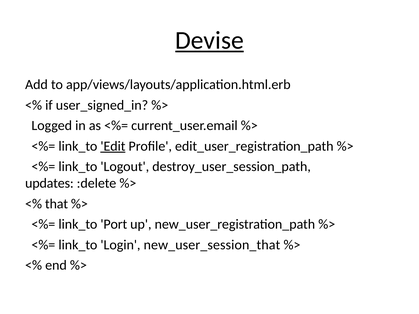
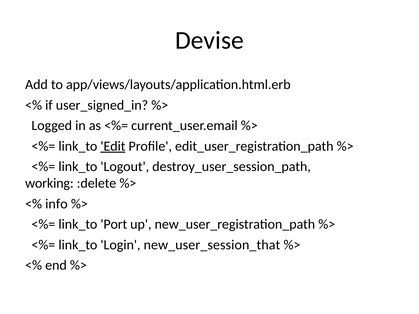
Devise underline: present -> none
updates: updates -> working
that: that -> info
